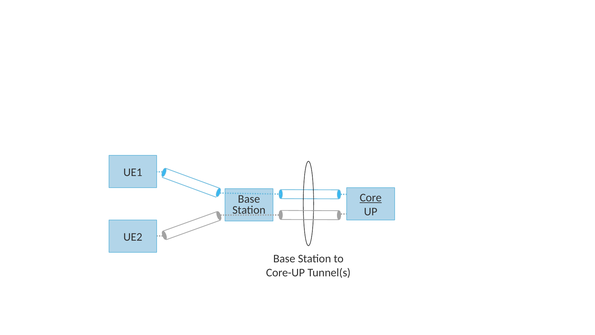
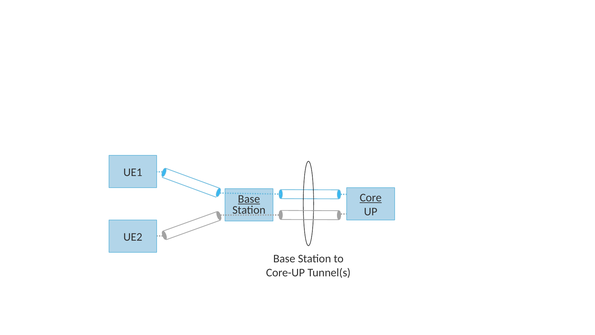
Base at (249, 199) underline: none -> present
